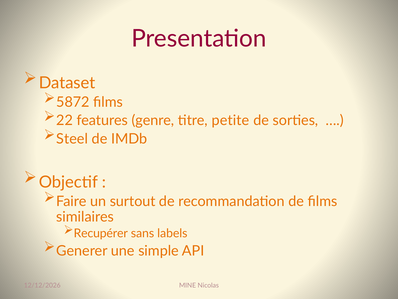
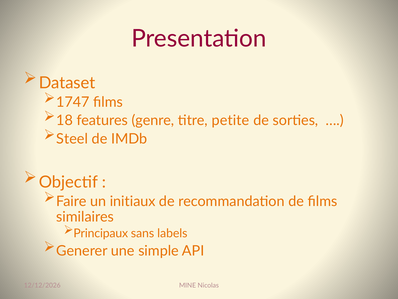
5872: 5872 -> 1747
22: 22 -> 18
surtout: surtout -> initiaux
Recupérer: Recupérer -> Principaux
